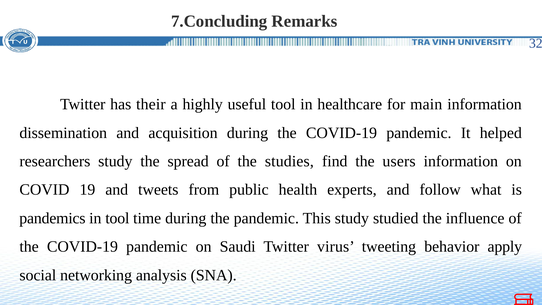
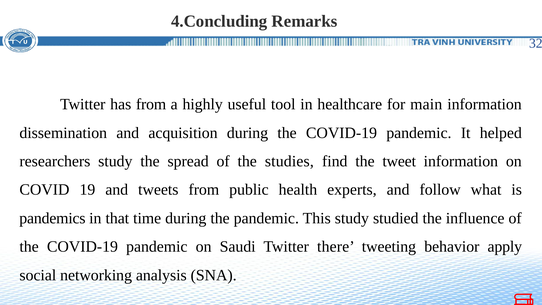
7.Concluding: 7.Concluding -> 4.Concluding
has their: their -> from
users: users -> tweet
in tool: tool -> that
virus: virus -> there
